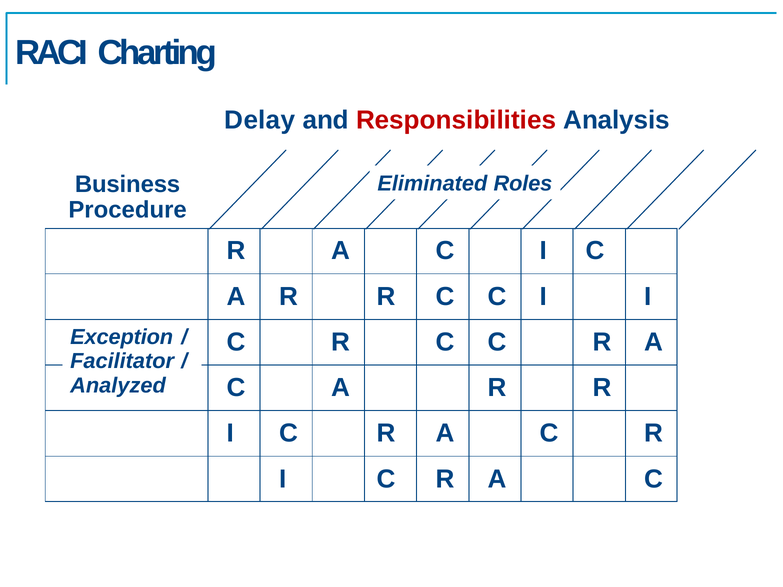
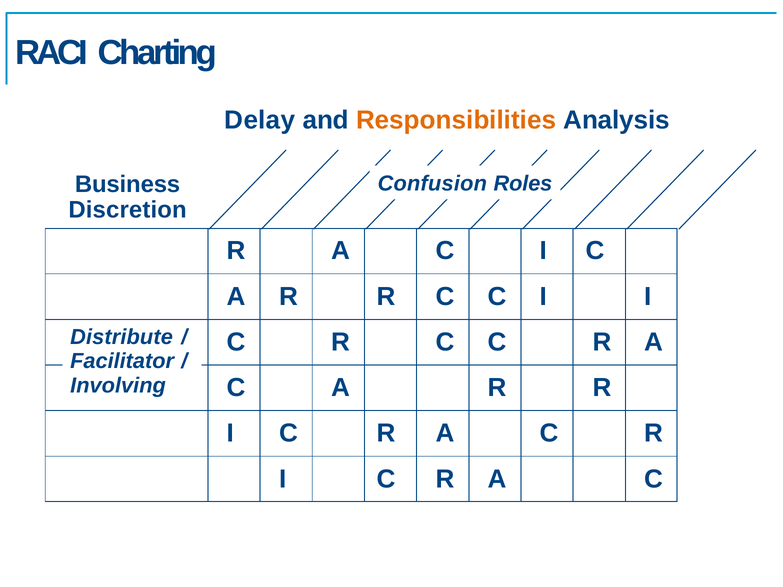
Responsibilities colour: red -> orange
Eliminated: Eliminated -> Confusion
Procedure: Procedure -> Discretion
Exception: Exception -> Distribute
Analyzed: Analyzed -> Involving
